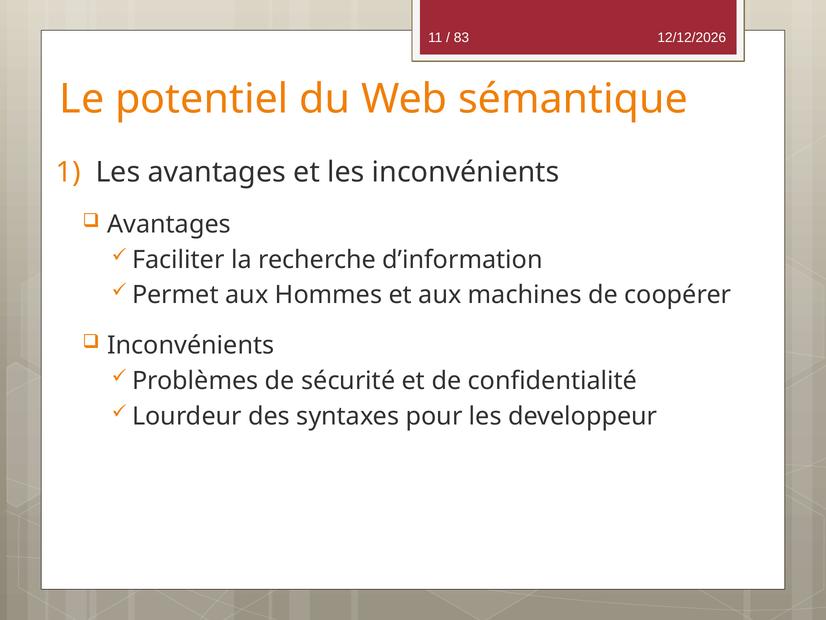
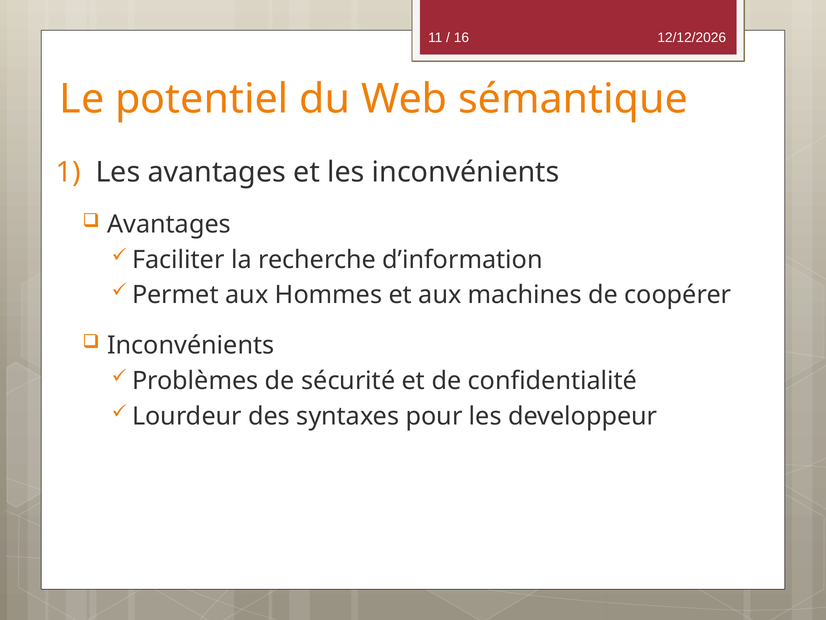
83: 83 -> 16
